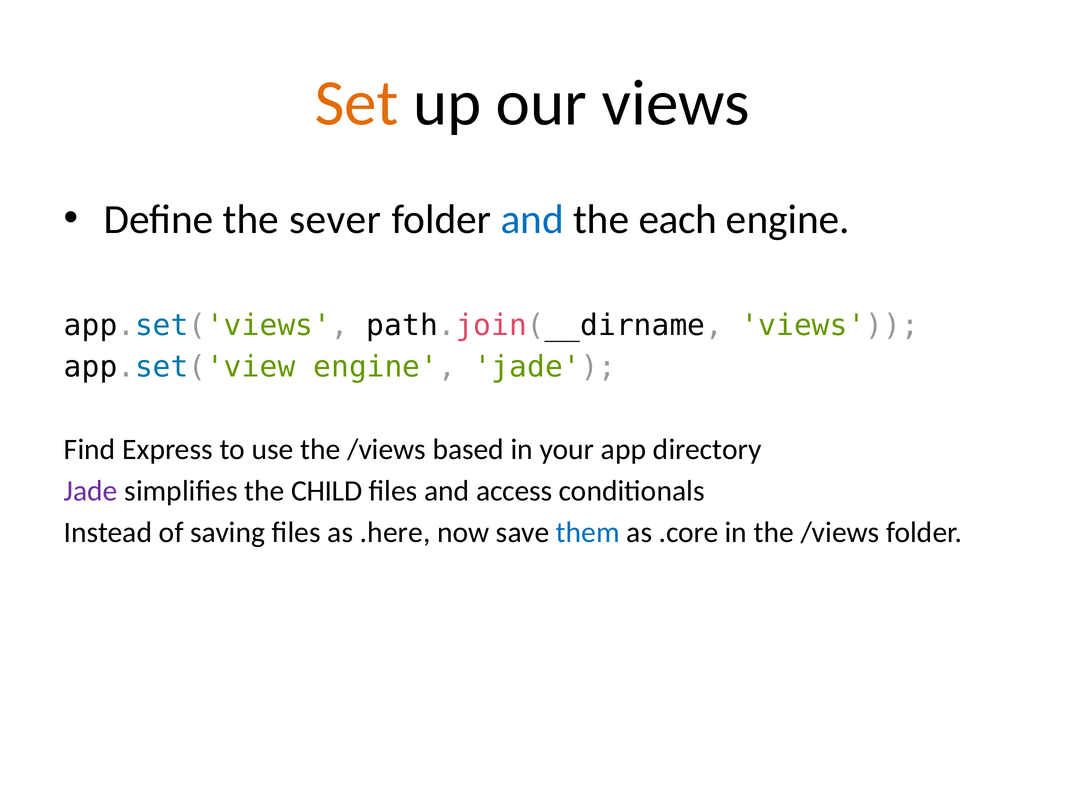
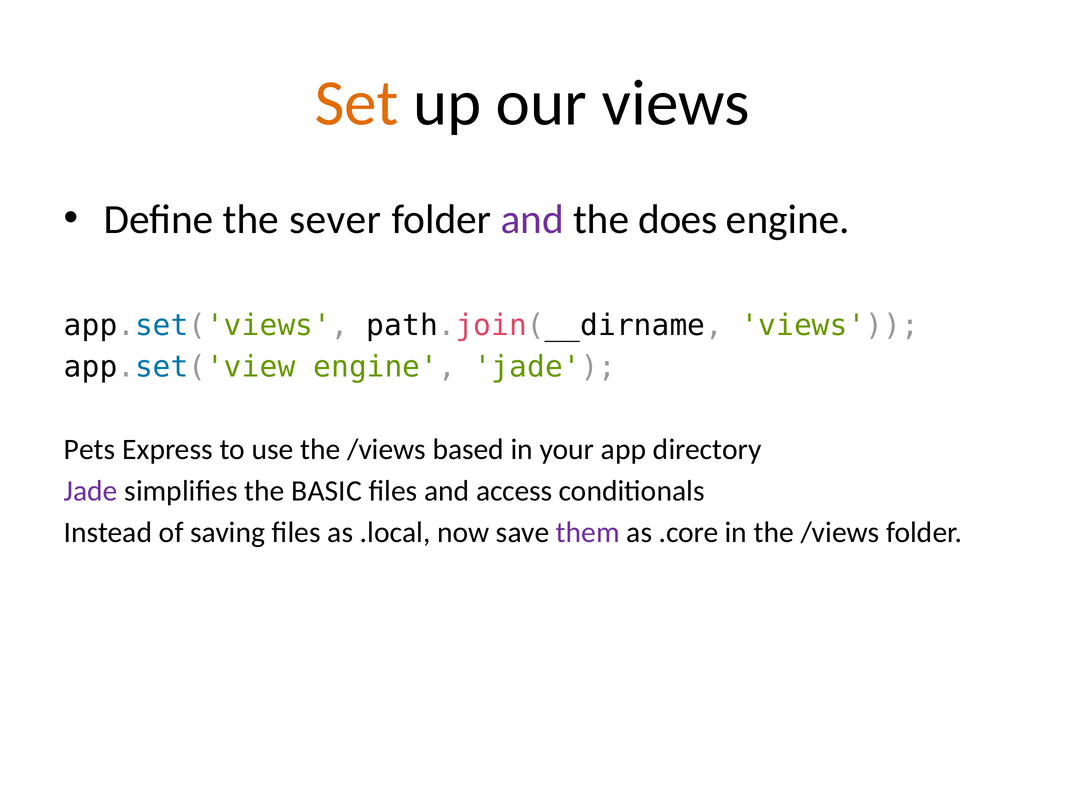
and at (532, 219) colour: blue -> purple
each: each -> does
Find: Find -> Pets
CHILD: CHILD -> BASIC
.here: .here -> .local
them colour: blue -> purple
